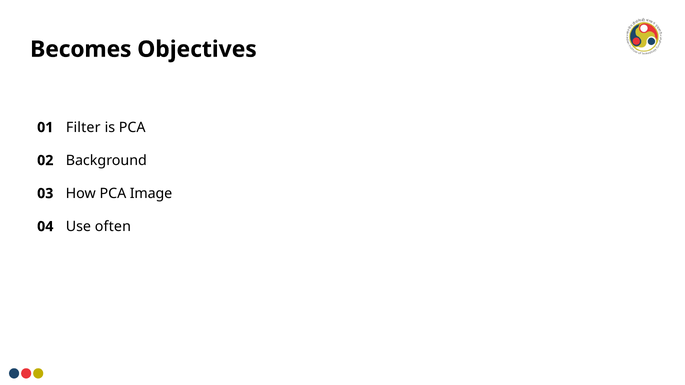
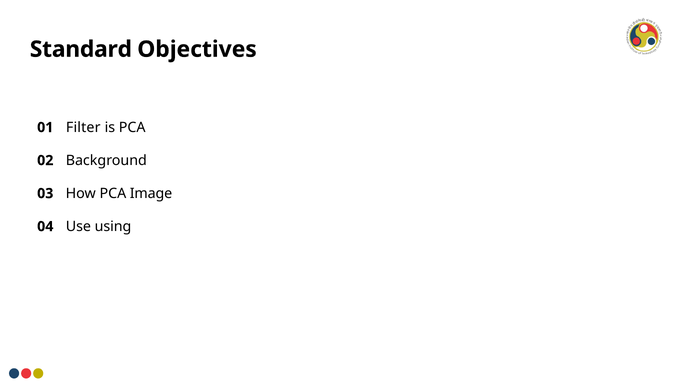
Becomes: Becomes -> Standard
often: often -> using
